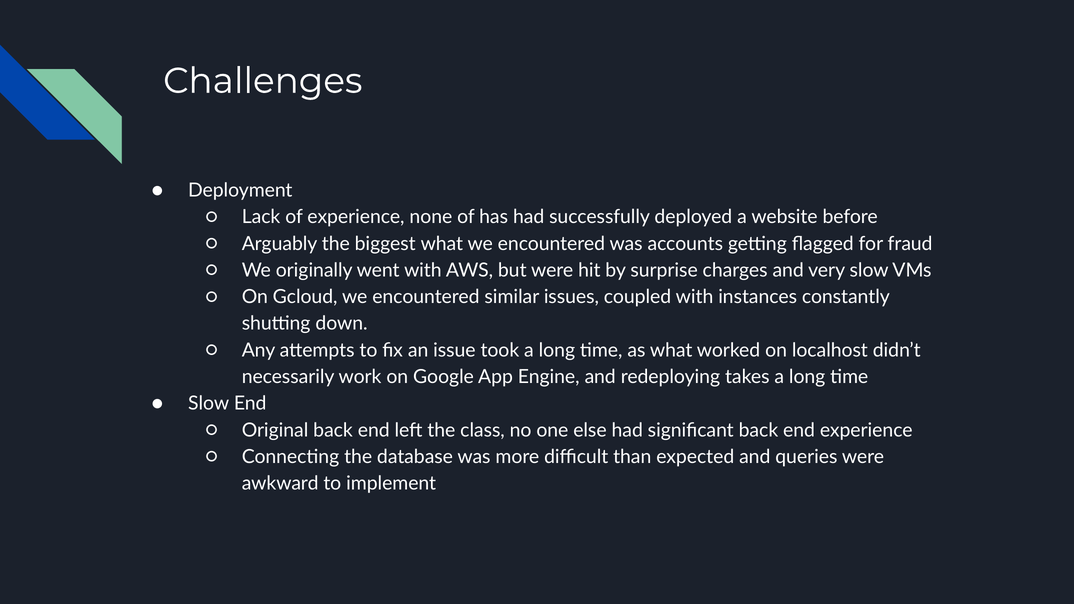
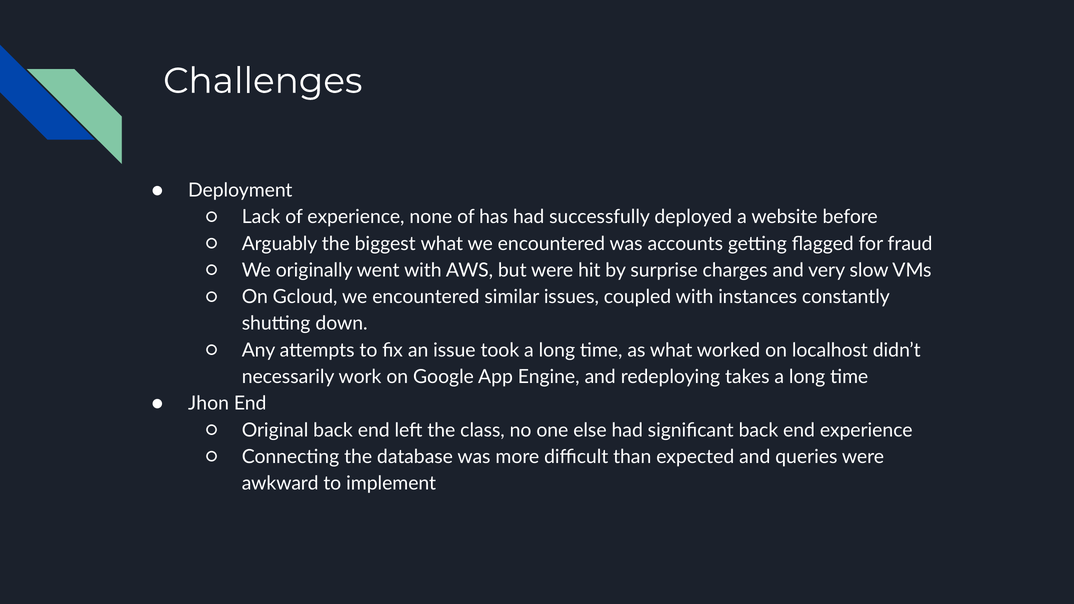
Slow at (209, 404): Slow -> Jhon
